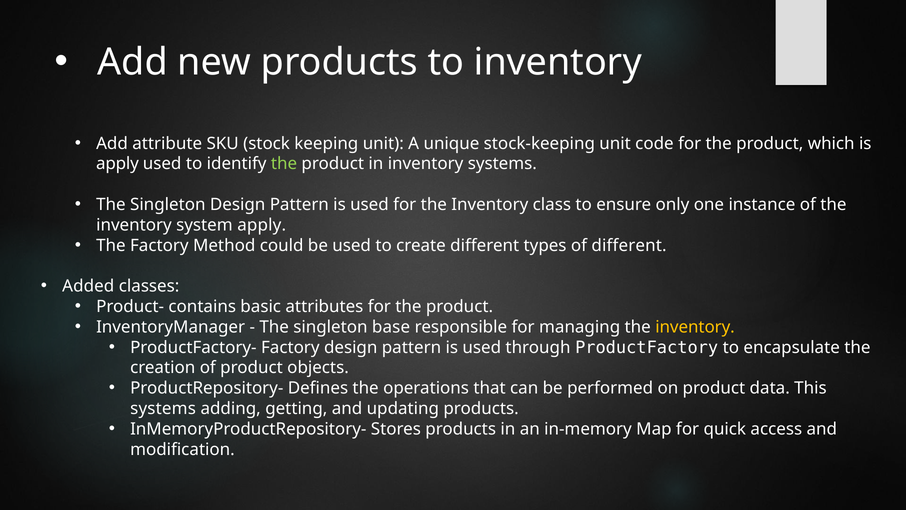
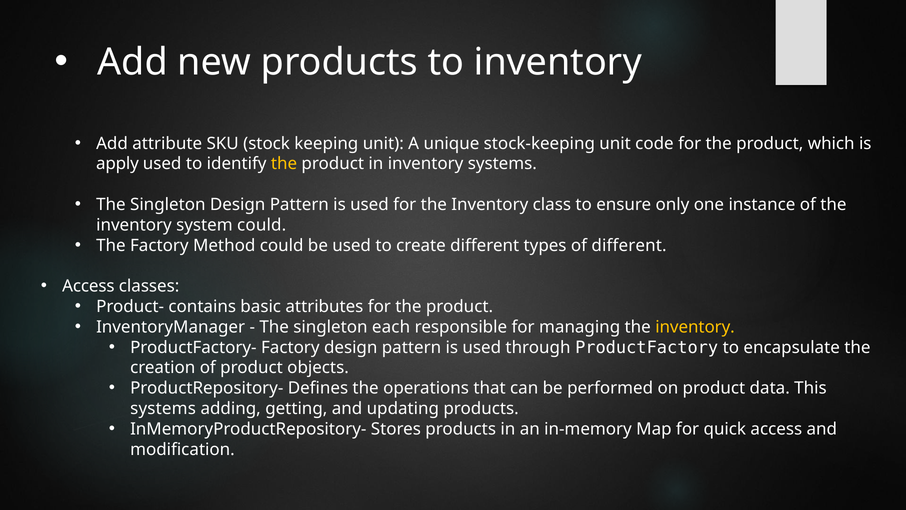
the at (284, 164) colour: light green -> yellow
system apply: apply -> could
Added at (88, 286): Added -> Access
base: base -> each
